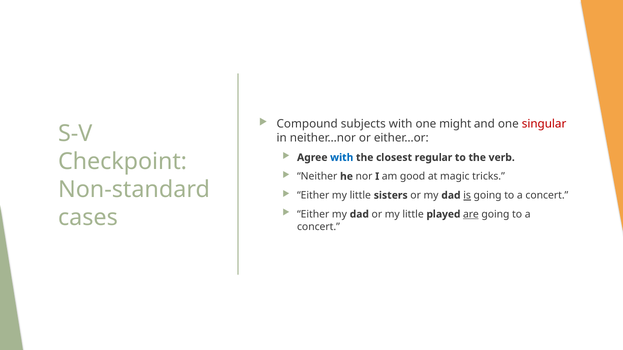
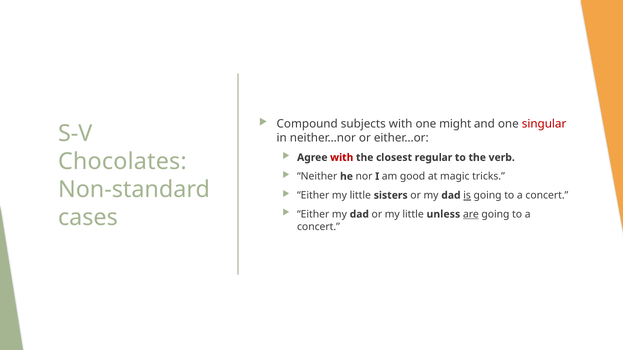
with at (342, 158) colour: blue -> red
Checkpoint: Checkpoint -> Chocolates
played: played -> unless
